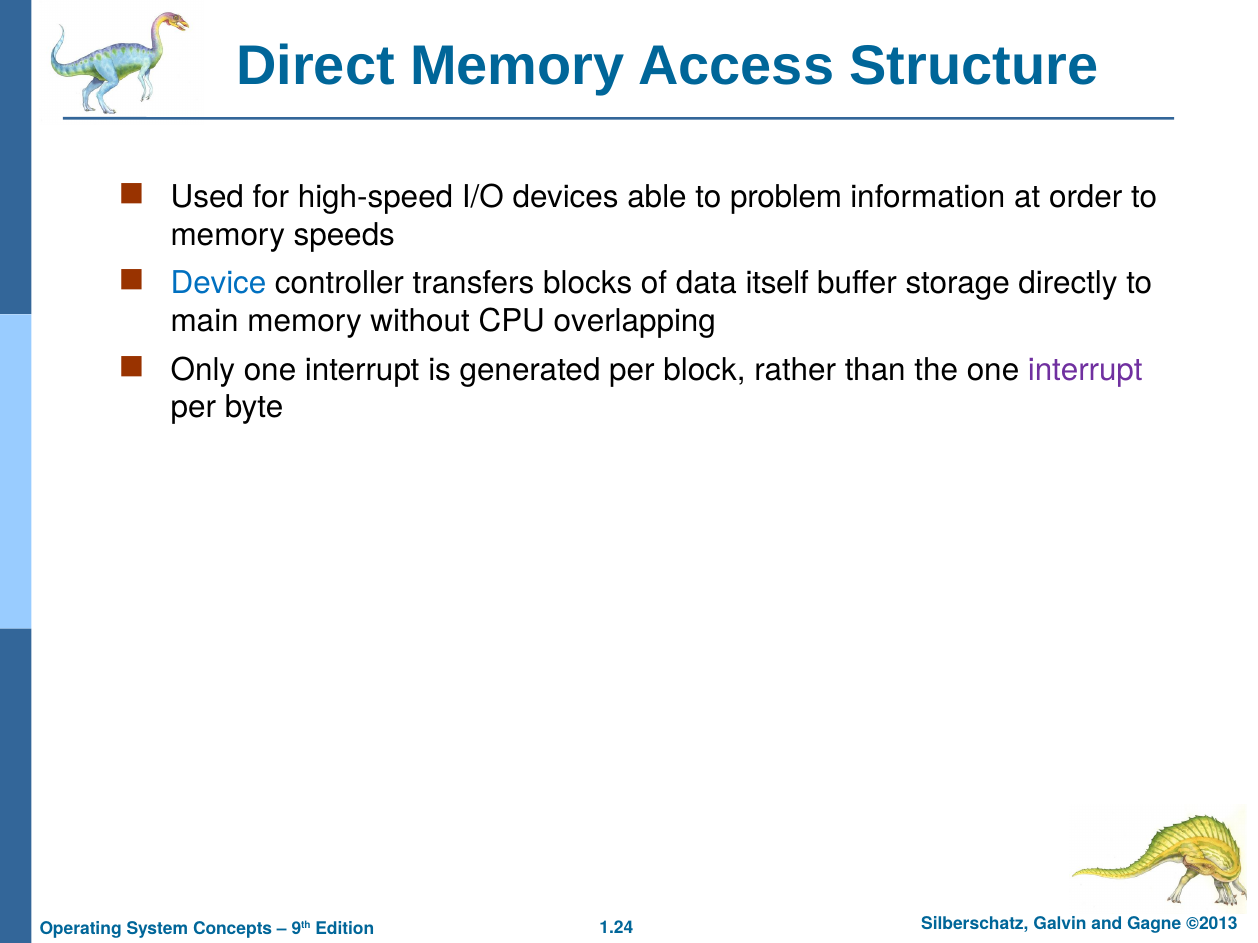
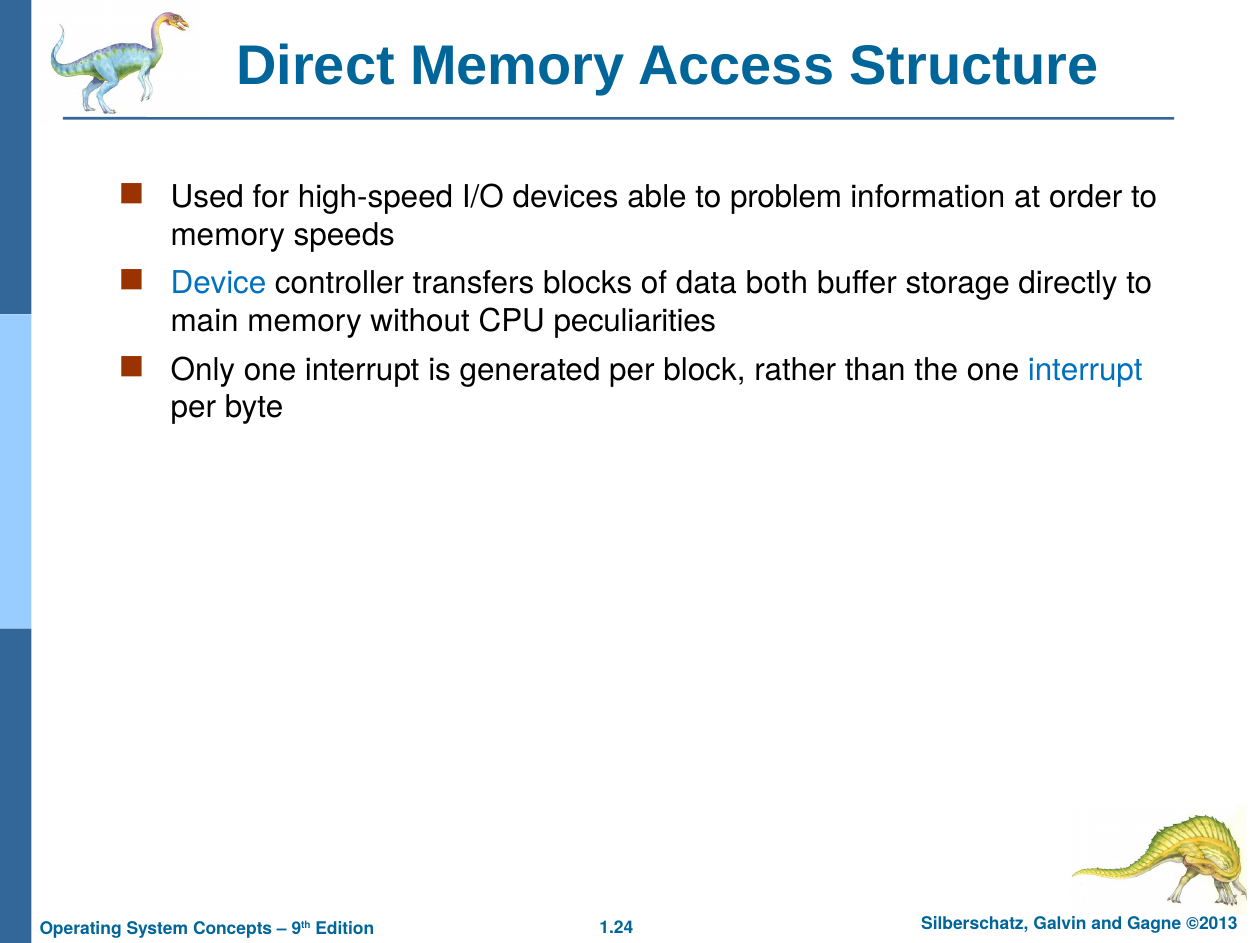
itself: itself -> both
overlapping: overlapping -> peculiarities
interrupt at (1085, 370) colour: purple -> blue
